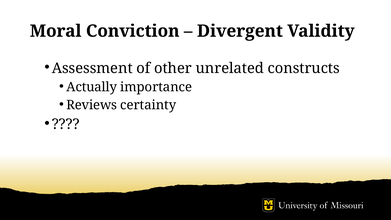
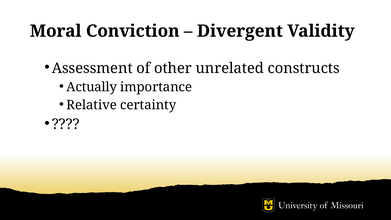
Reviews: Reviews -> Relative
